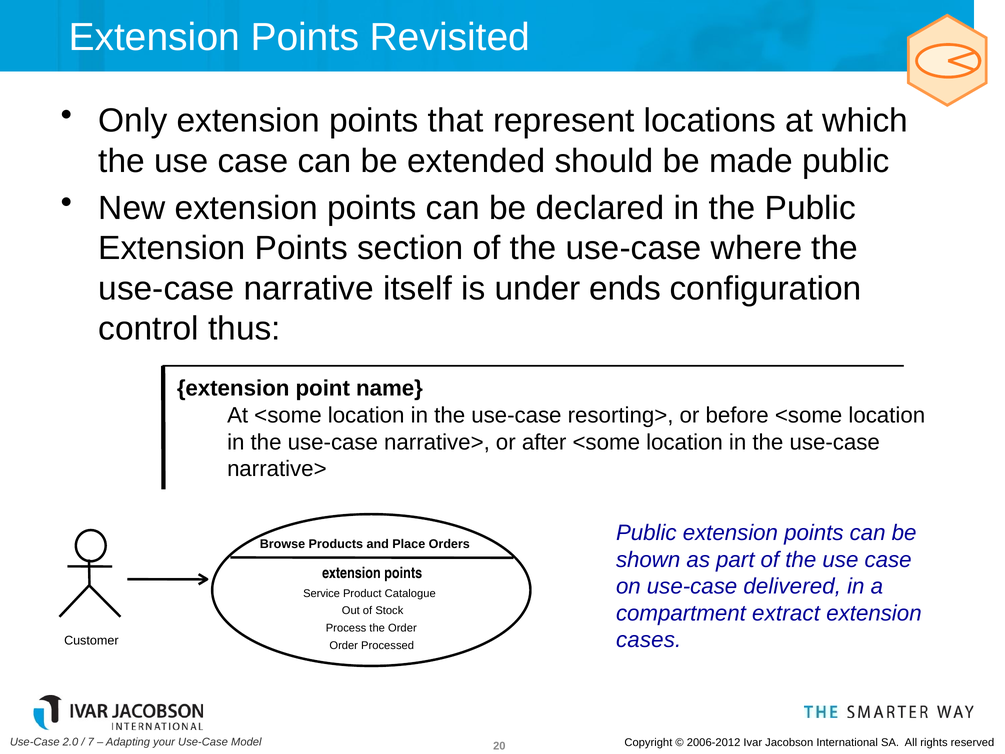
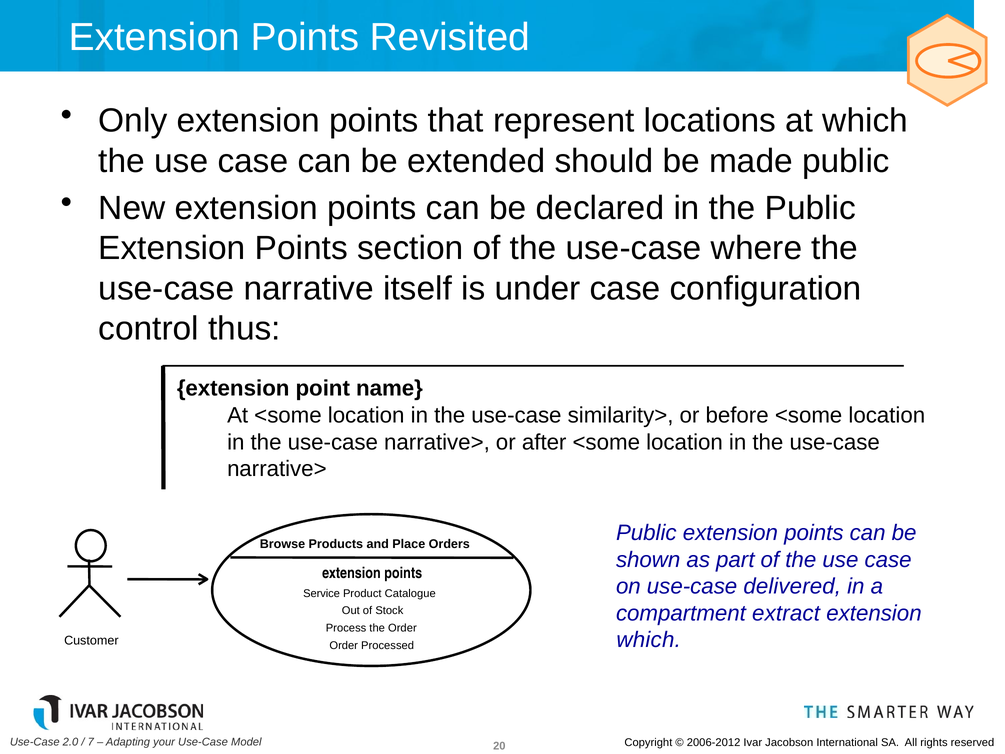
under ends: ends -> case
resorting>: resorting> -> similarity>
cases at (649, 640): cases -> which
